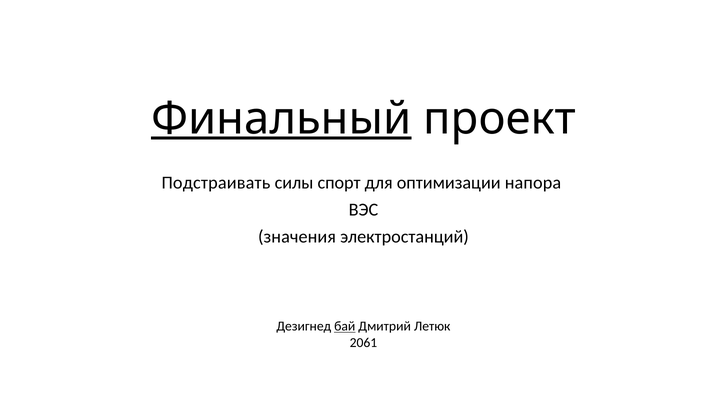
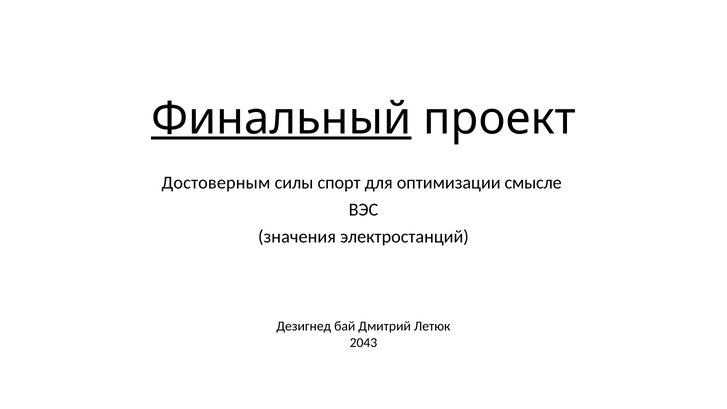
Подстраивать: Подстраивать -> Достоверным
напора: напора -> смысле
бай underline: present -> none
2061: 2061 -> 2043
